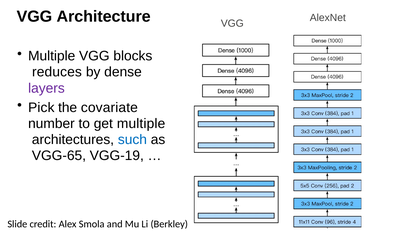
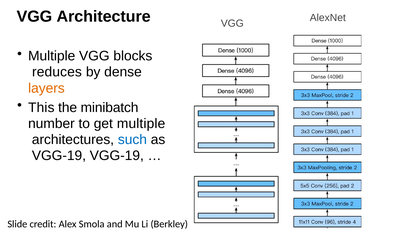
layers colour: purple -> orange
Pick: Pick -> This
covariate: covariate -> minibatch
VGG-65 at (59, 156): VGG-65 -> VGG-19
